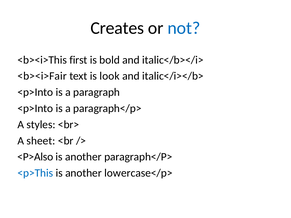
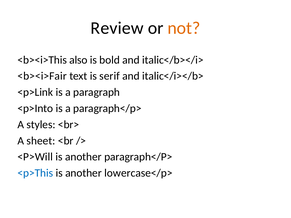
Creates: Creates -> Review
not colour: blue -> orange
first: first -> also
look: look -> serif
<p>Into at (35, 92): <p>Into -> <p>Link
<P>Also: <P>Also -> <P>Will
